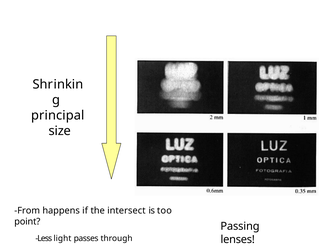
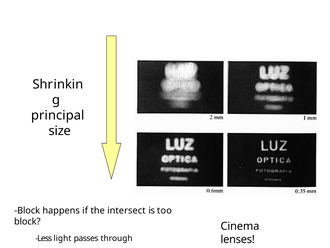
From at (27, 210): From -> Block
point at (27, 221): point -> block
Passing: Passing -> Cinema
